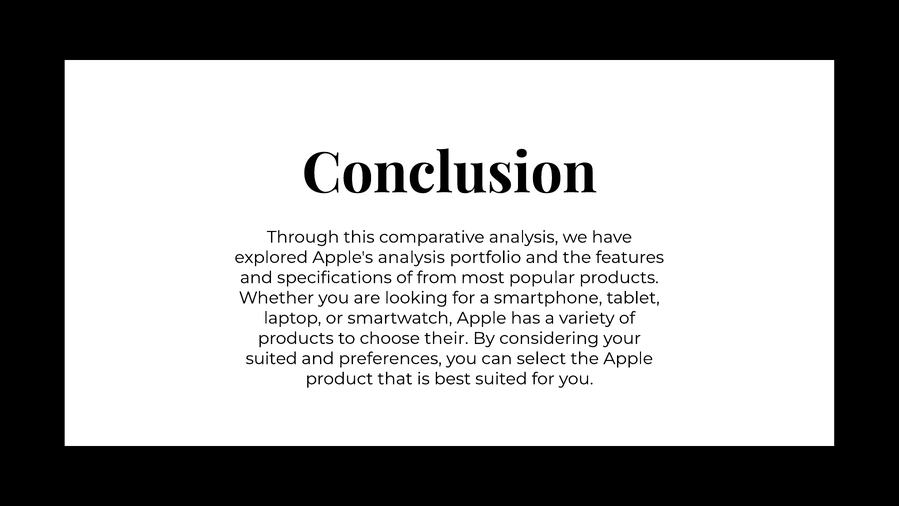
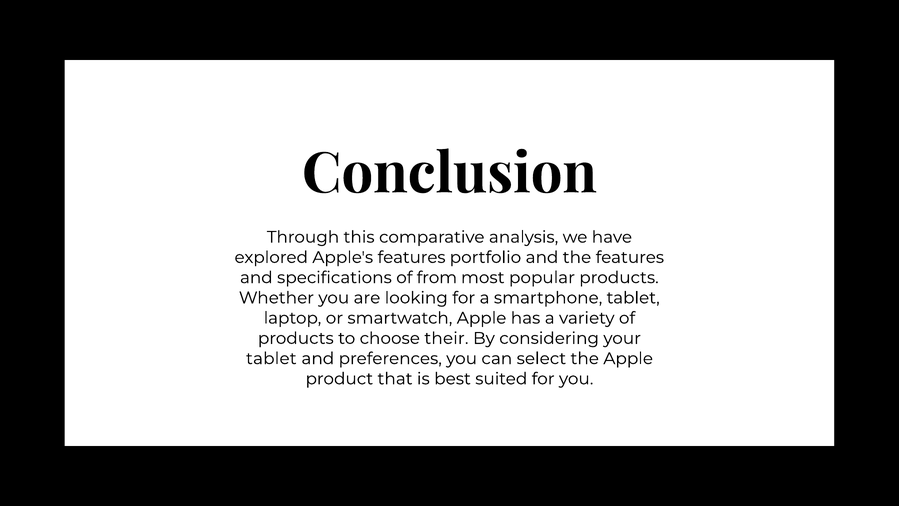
Apple's analysis: analysis -> features
suited at (271, 358): suited -> tablet
